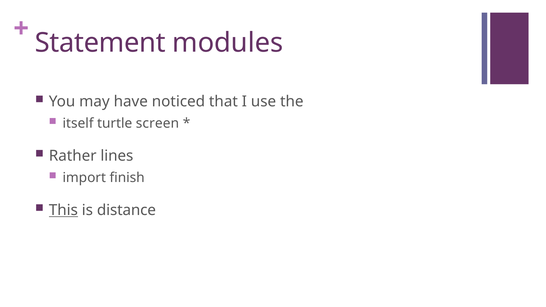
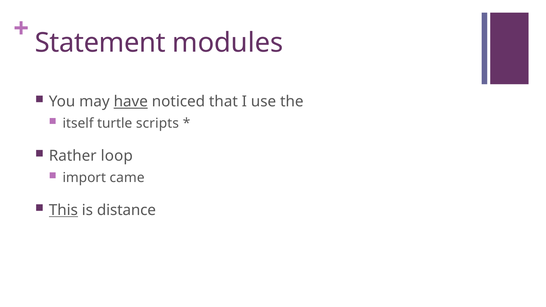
have underline: none -> present
screen: screen -> scripts
lines: lines -> loop
finish: finish -> came
